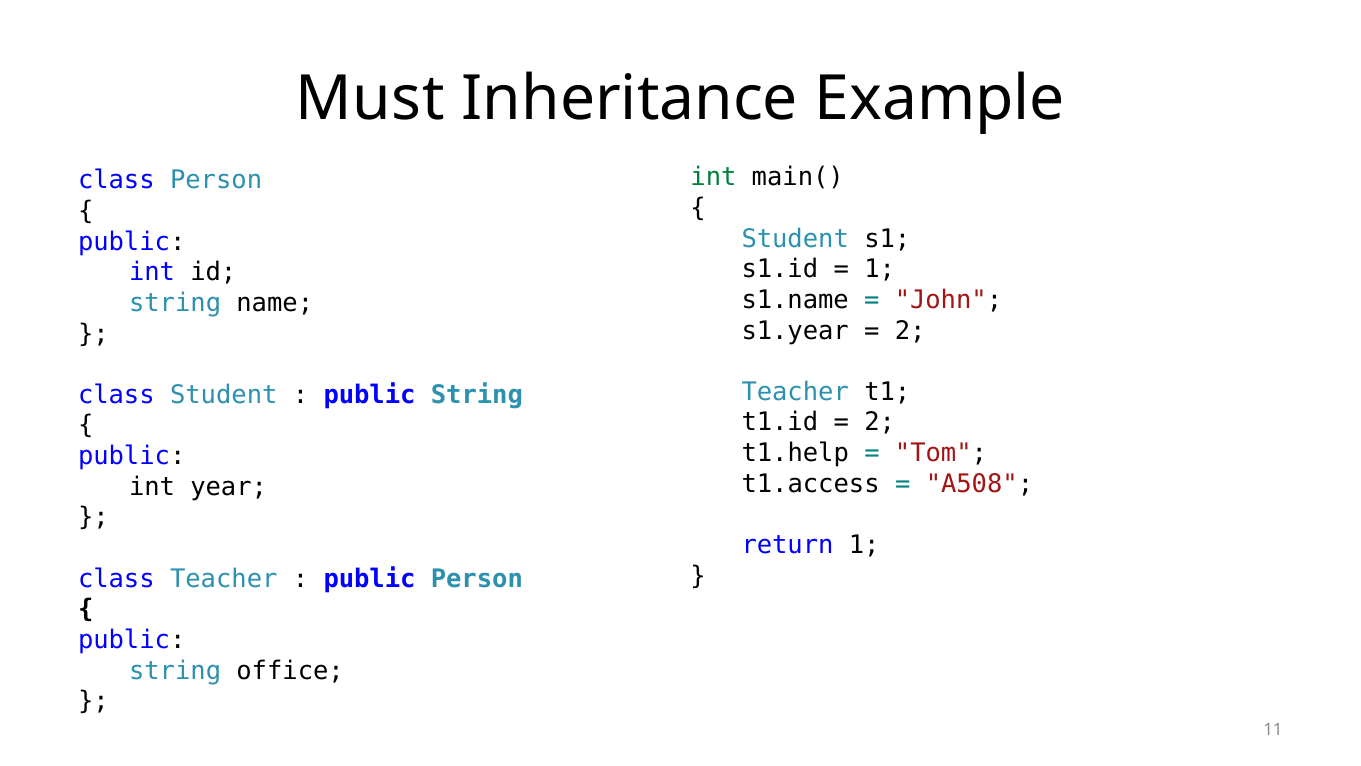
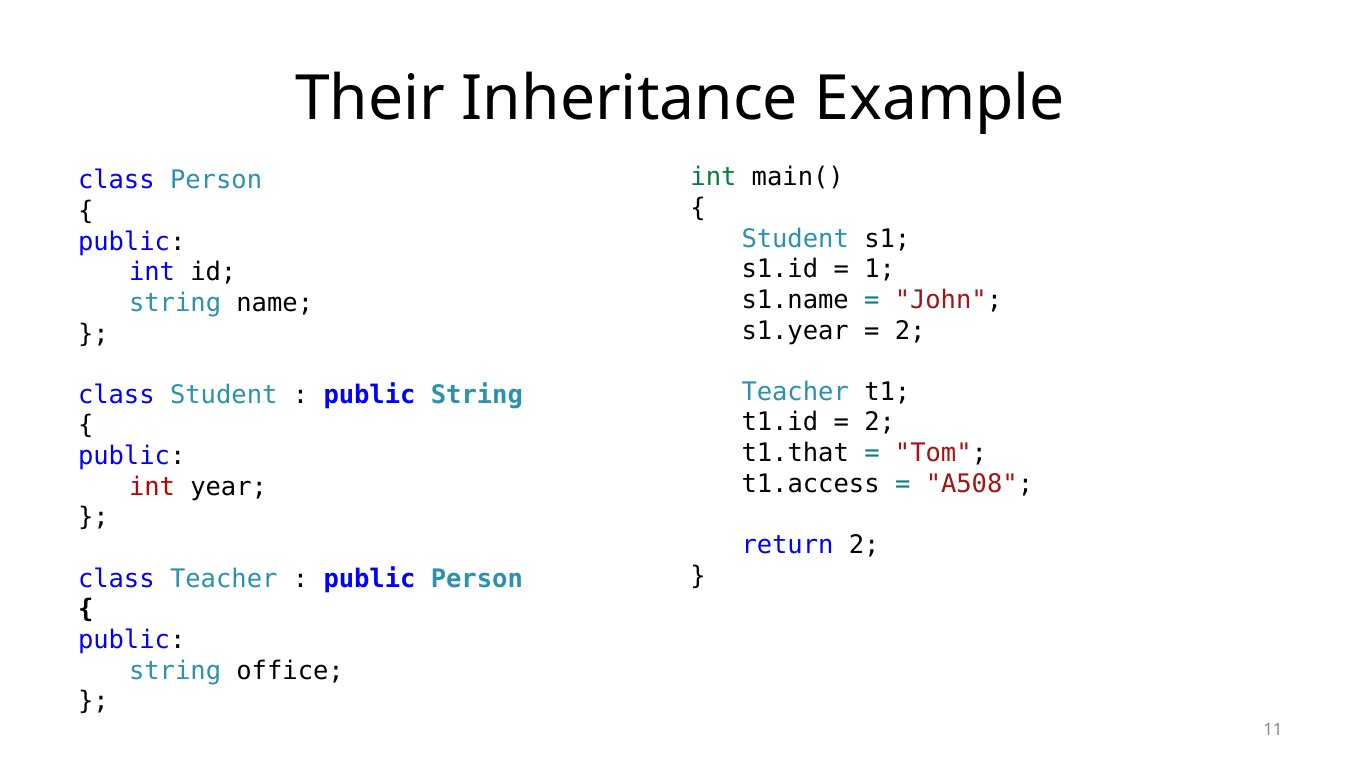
Must: Must -> Their
t1.help: t1.help -> t1.that
int at (152, 487) colour: black -> red
return 1: 1 -> 2
